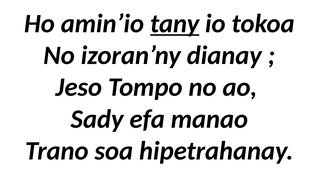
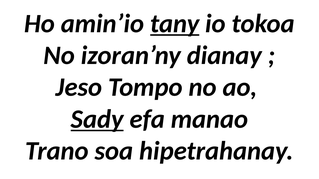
Sady underline: none -> present
